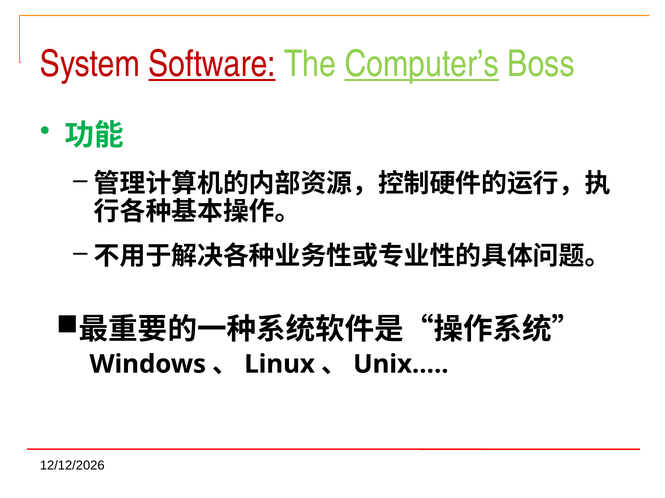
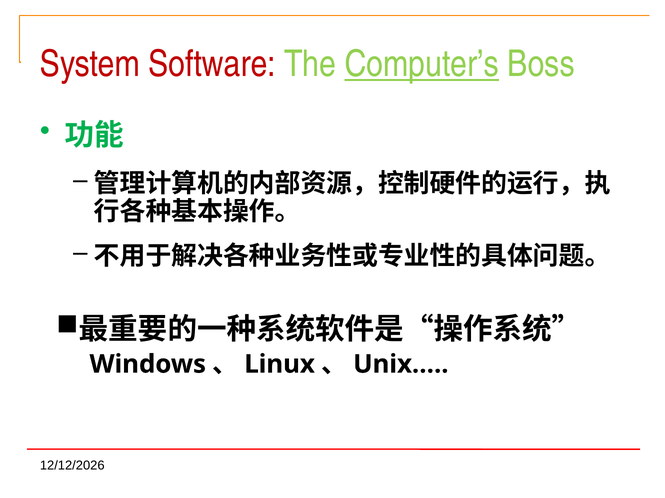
Software underline: present -> none
